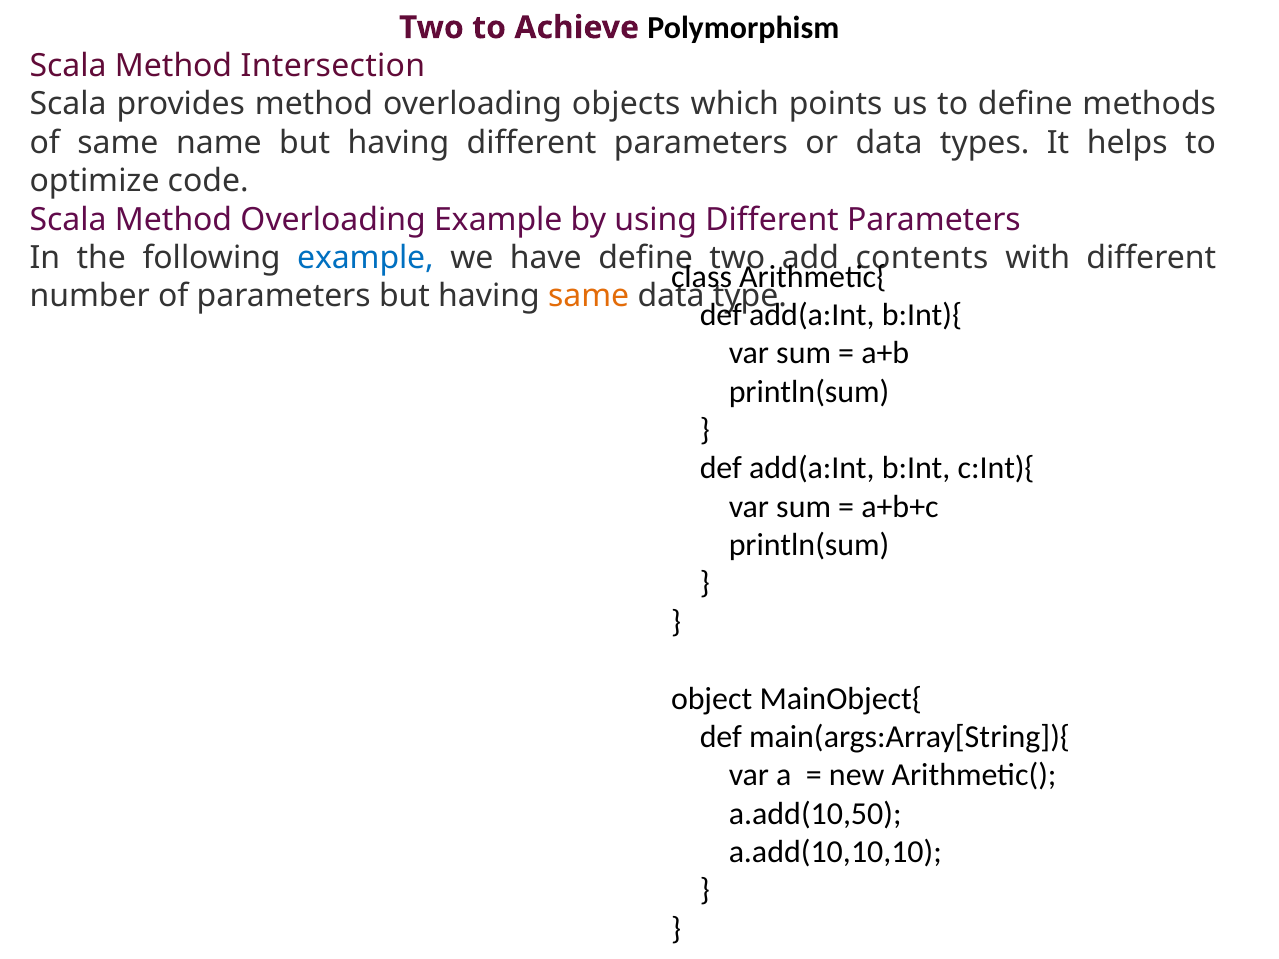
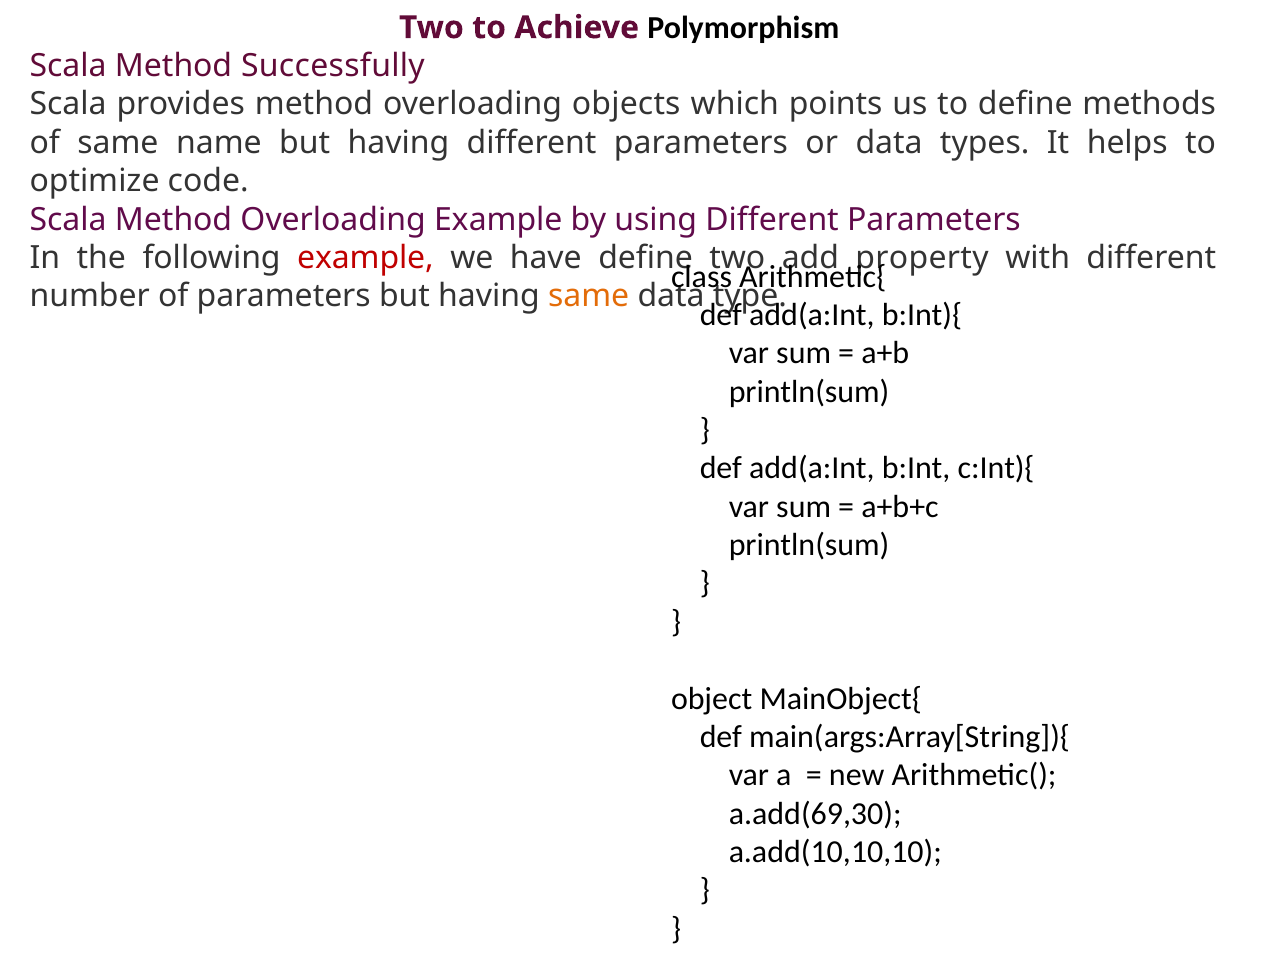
Intersection: Intersection -> Successfully
example at (365, 258) colour: blue -> red
contents: contents -> property
a.add(10,50: a.add(10,50 -> a.add(69,30
